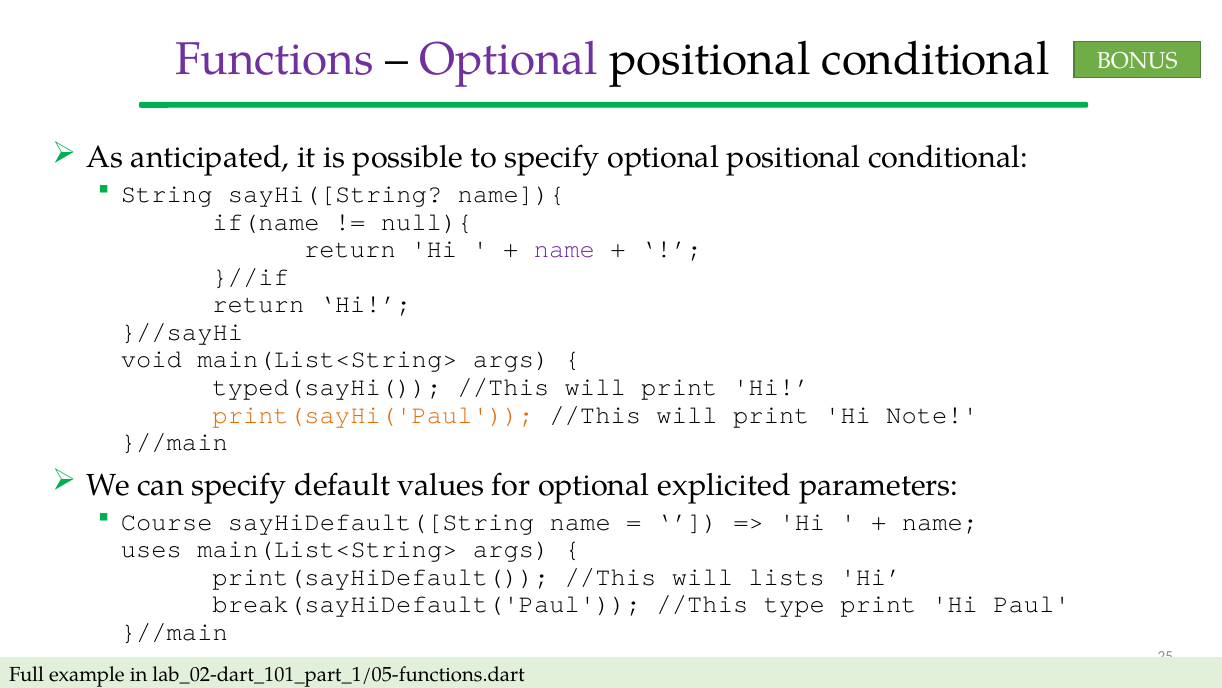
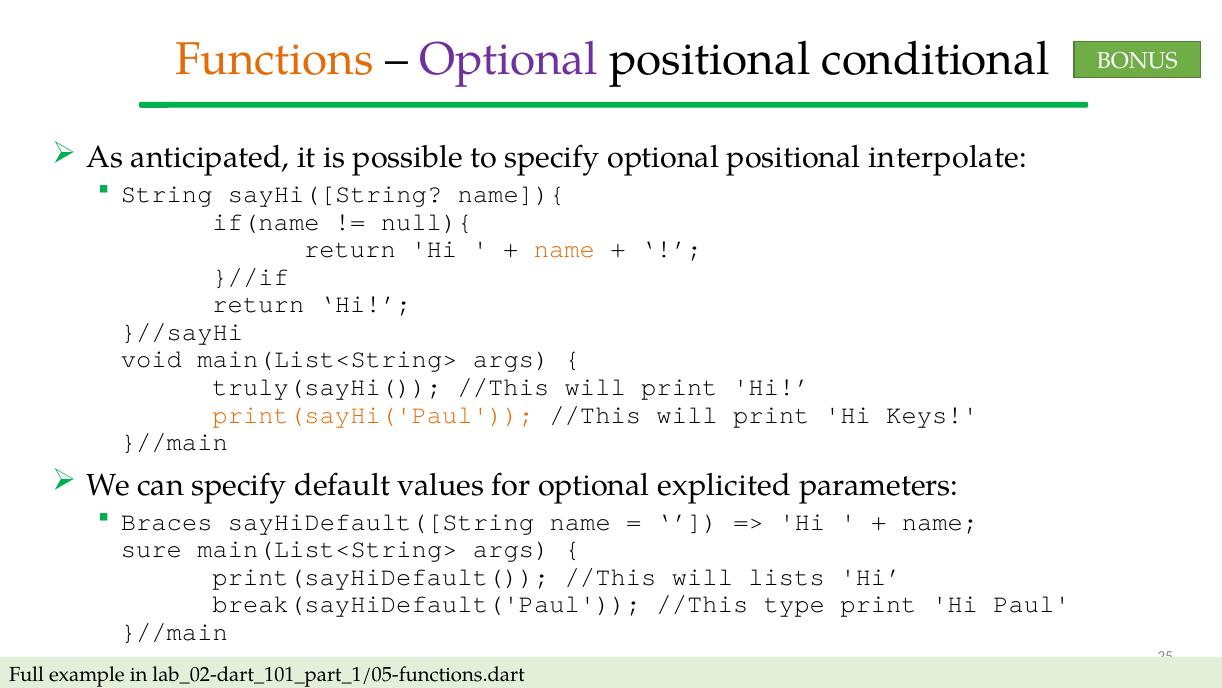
Functions colour: purple -> orange
specify optional positional conditional: conditional -> interpolate
name at (564, 249) colour: purple -> orange
typed(sayHi(: typed(sayHi( -> truly(sayHi(
Note: Note -> Keys
Course: Course -> Braces
uses: uses -> sure
